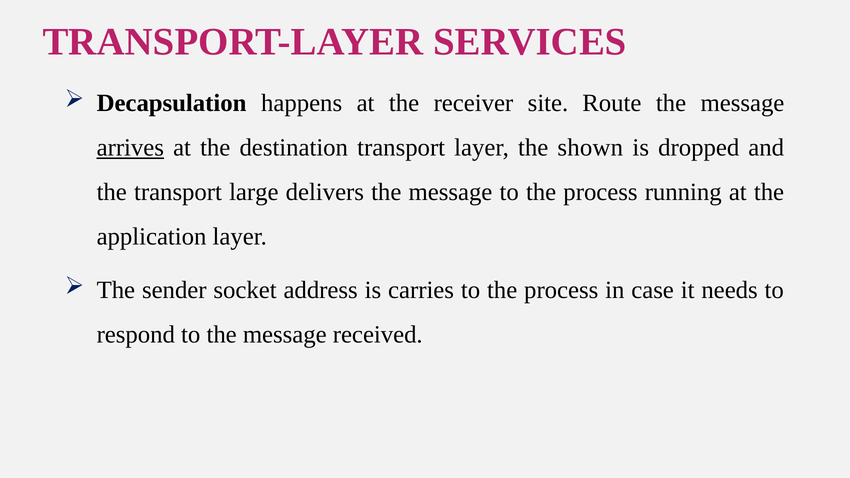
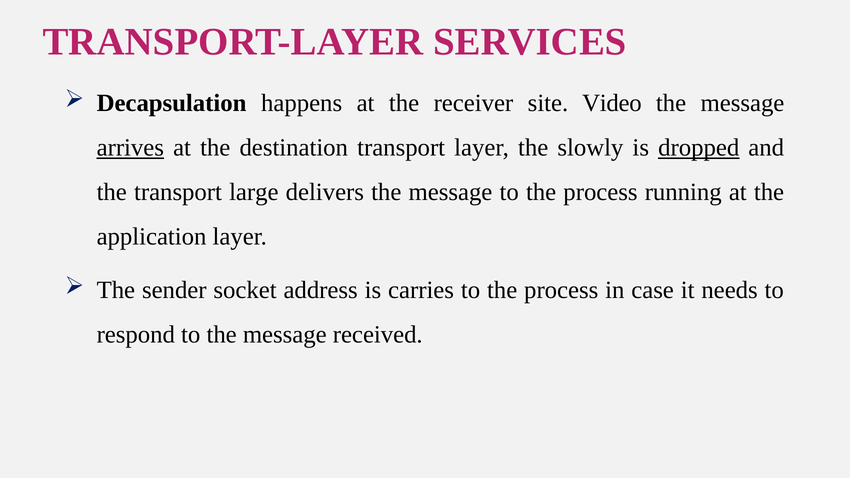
Route: Route -> Video
shown: shown -> slowly
dropped underline: none -> present
